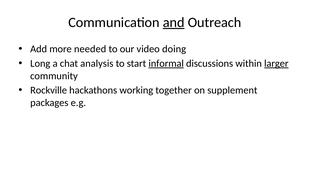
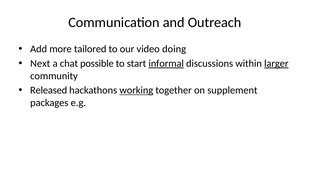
and underline: present -> none
needed: needed -> tailored
Long: Long -> Next
analysis: analysis -> possible
Rockville: Rockville -> Released
working underline: none -> present
